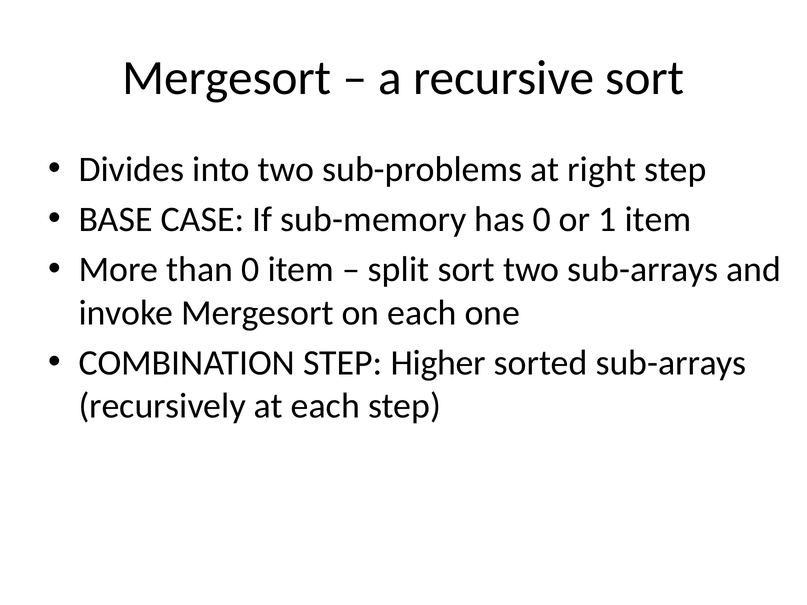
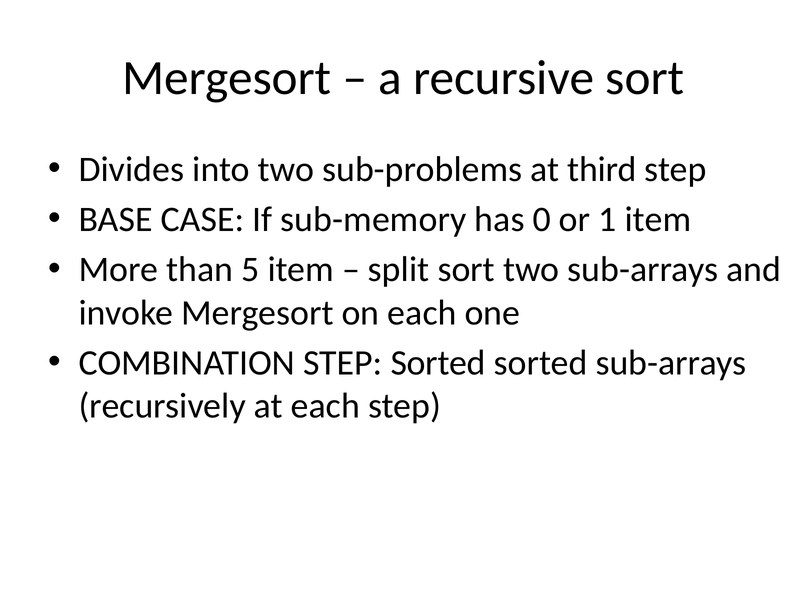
right: right -> third
than 0: 0 -> 5
STEP Higher: Higher -> Sorted
